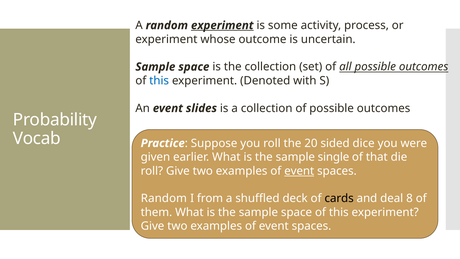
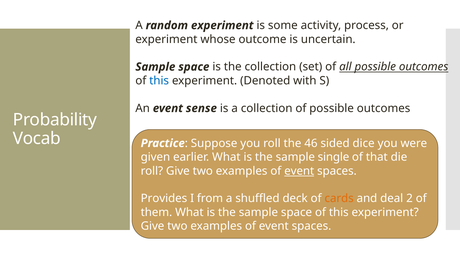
experiment at (222, 25) underline: present -> none
slides: slides -> sense
20: 20 -> 46
Random at (164, 198): Random -> Provides
cards colour: black -> orange
8: 8 -> 2
